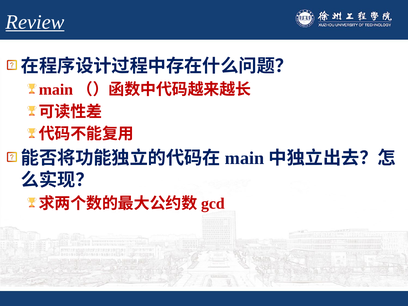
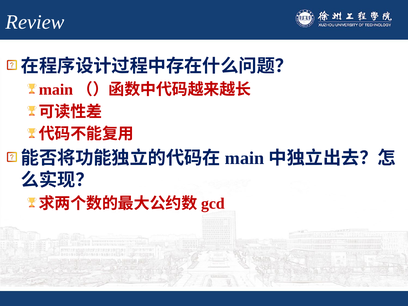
Review underline: present -> none
